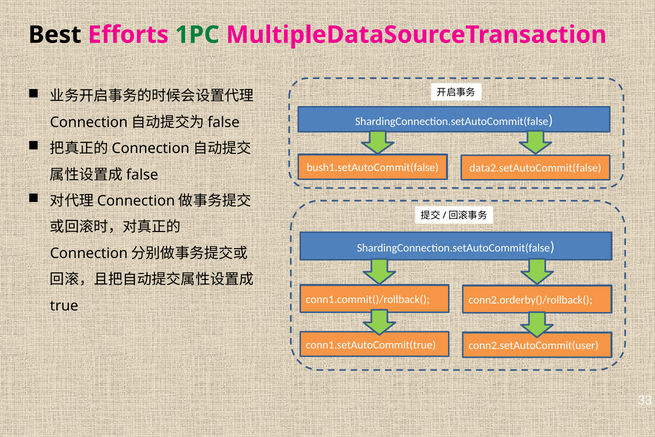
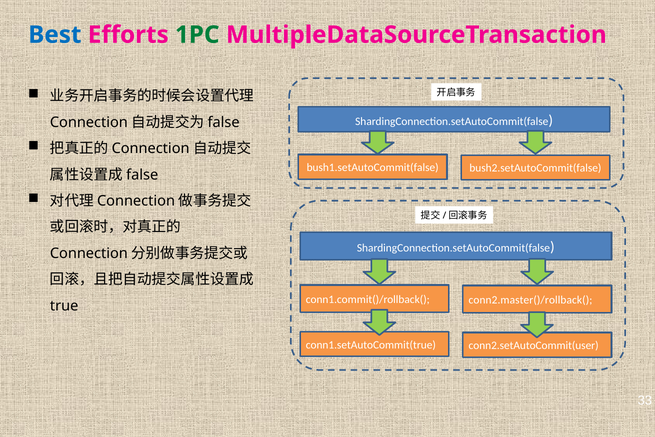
Best colour: black -> blue
data2.setAutoCommit(false: data2.setAutoCommit(false -> bush2.setAutoCommit(false
conn2.orderby()/rollback(: conn2.orderby()/rollback( -> conn2.master()/rollback(
